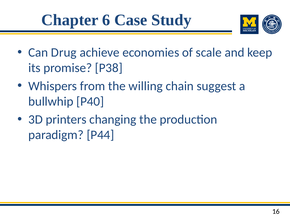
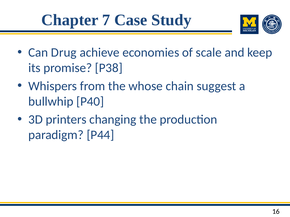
6: 6 -> 7
willing: willing -> whose
